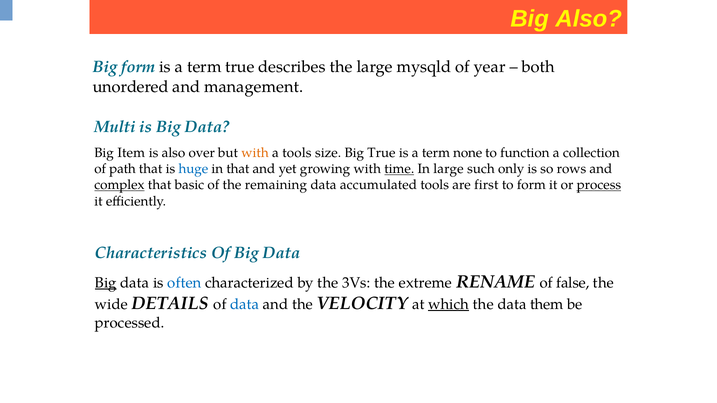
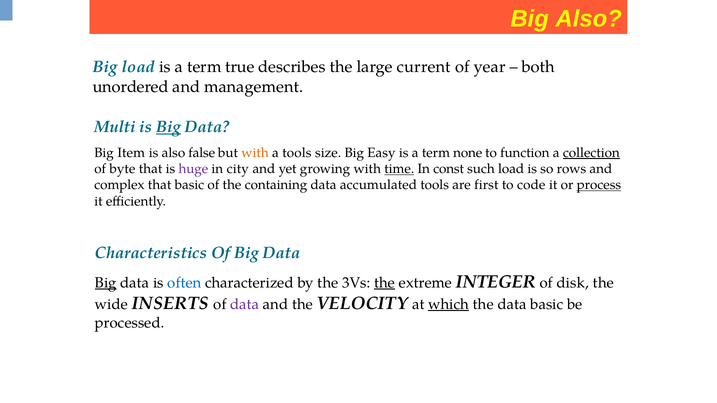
Big form: form -> load
mysqld: mysqld -> current
Big at (169, 127) underline: none -> present
over: over -> false
Big True: True -> Easy
collection underline: none -> present
path: path -> byte
huge colour: blue -> purple
in that: that -> city
In large: large -> const
such only: only -> load
complex underline: present -> none
remaining: remaining -> containing
to form: form -> code
the at (385, 283) underline: none -> present
RENAME: RENAME -> INTEGER
false: false -> disk
DETAILS: DETAILS -> INSERTS
data at (245, 304) colour: blue -> purple
data them: them -> basic
